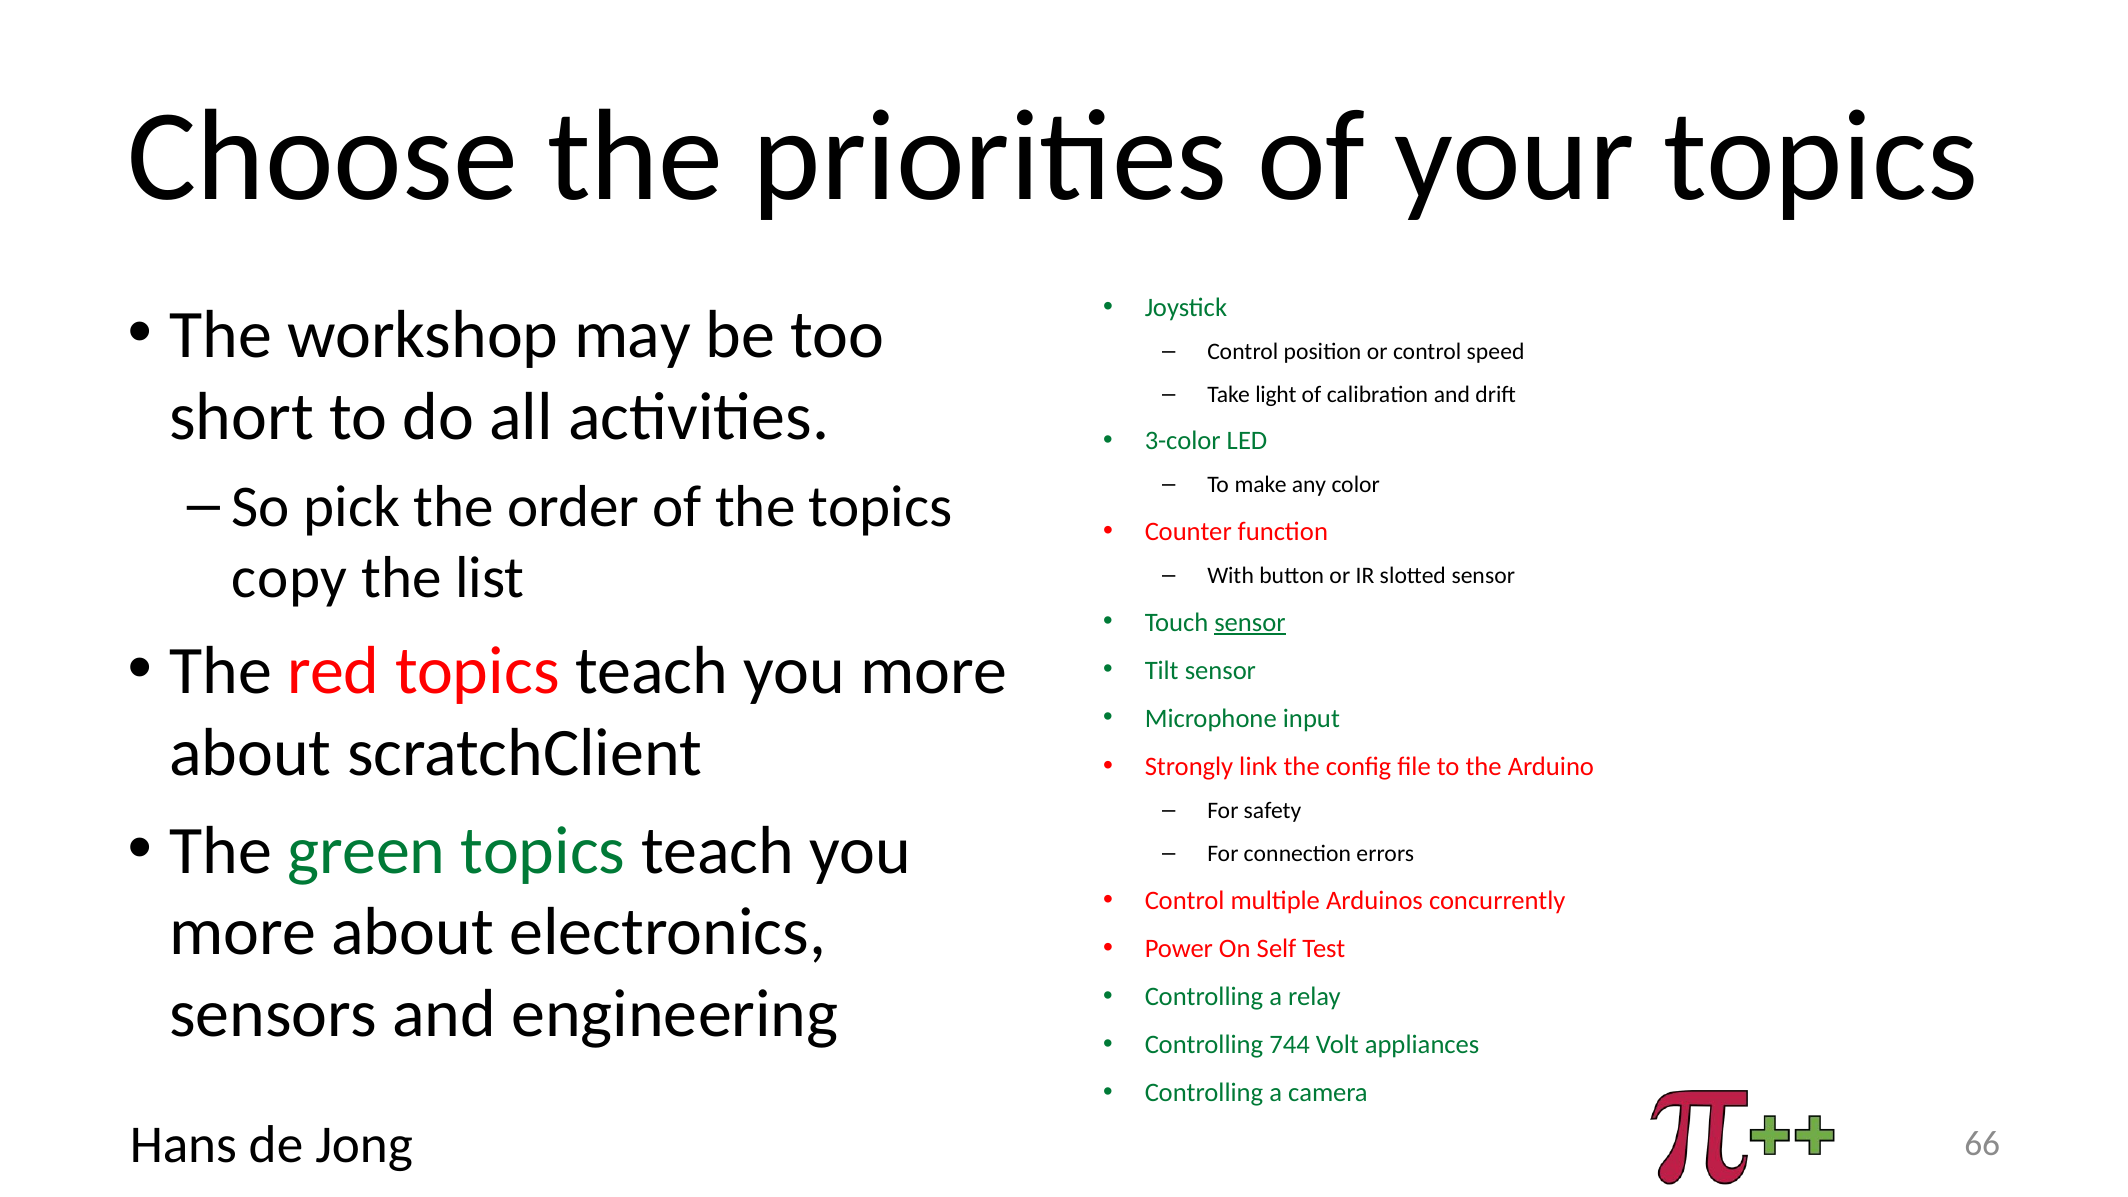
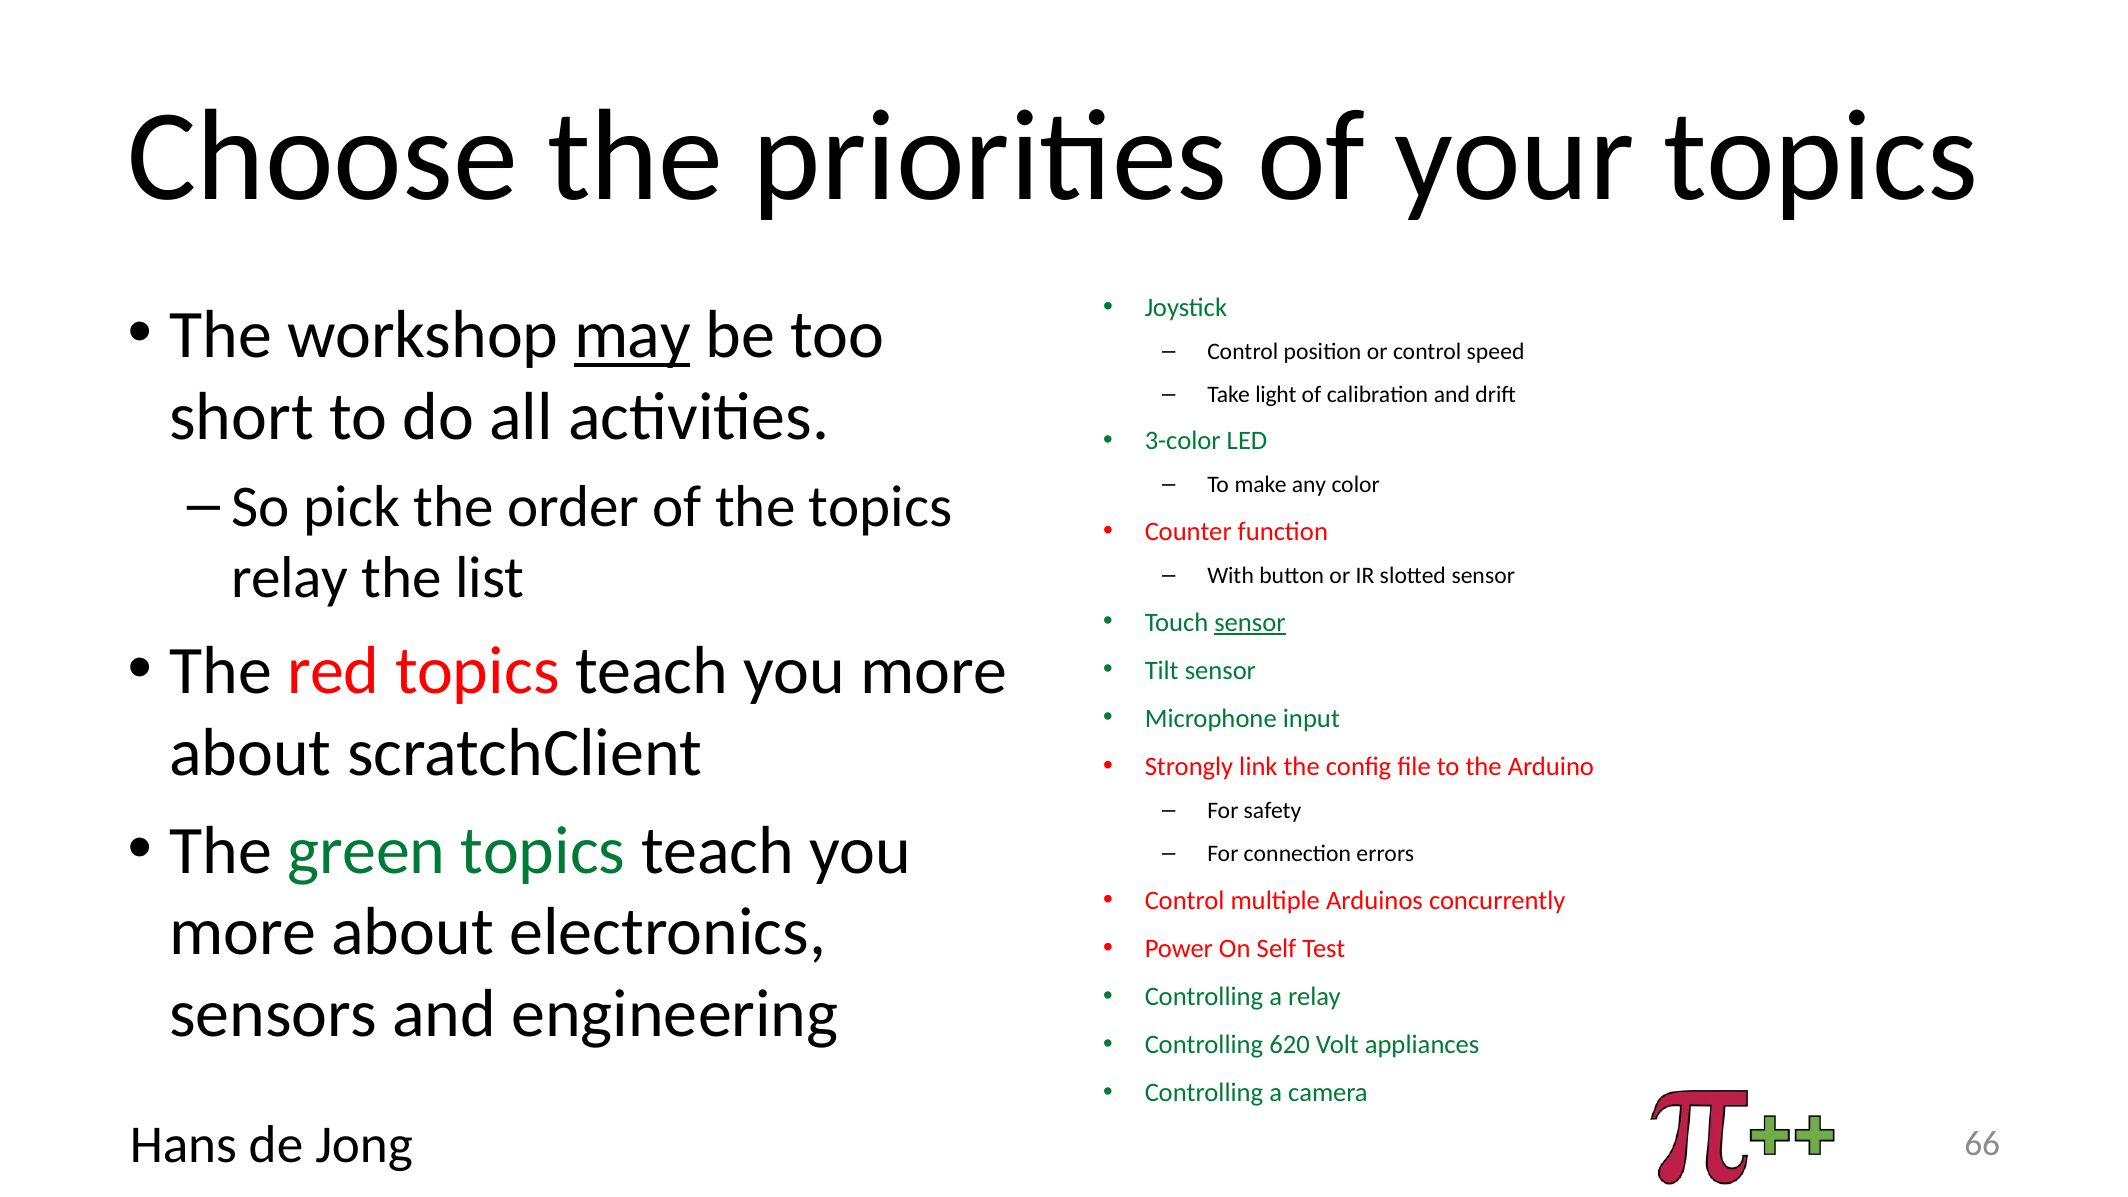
may underline: none -> present
copy at (290, 578): copy -> relay
744: 744 -> 620
